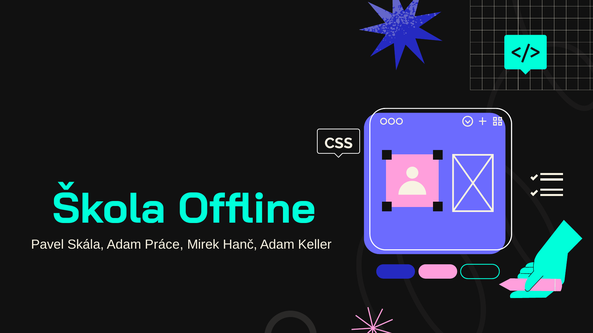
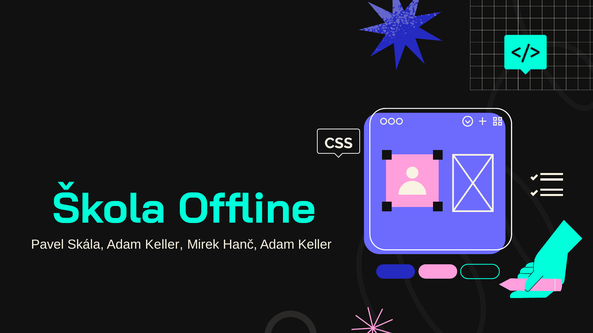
Práce at (164, 245): Práce -> Keller
